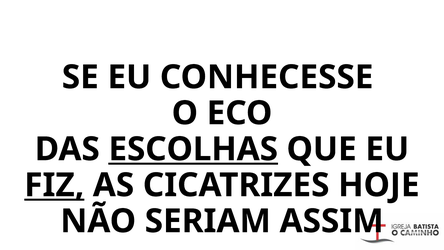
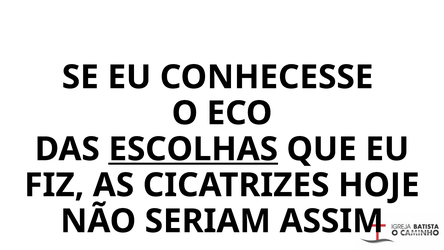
FIZ underline: present -> none
